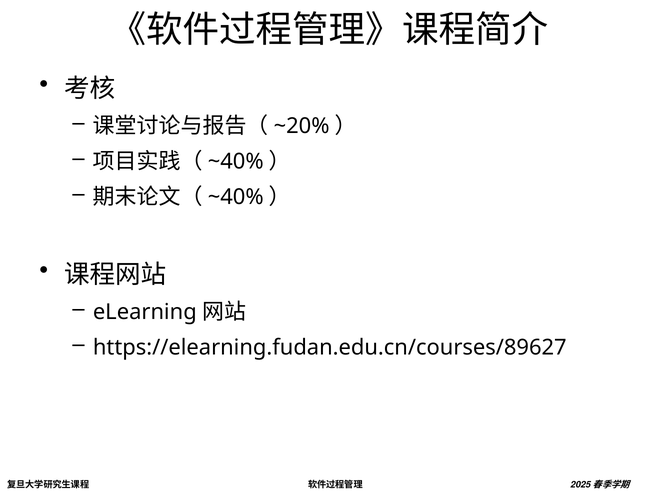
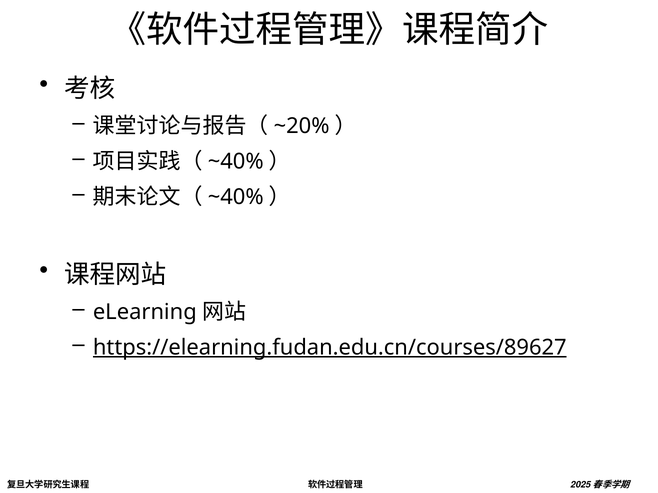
https://elearning.fudan.edu.cn/courses/89627 underline: none -> present
